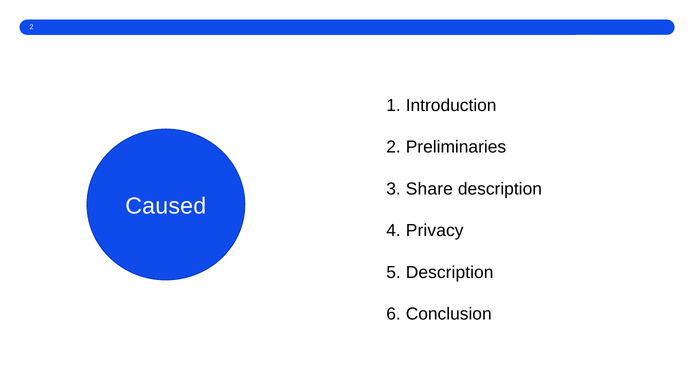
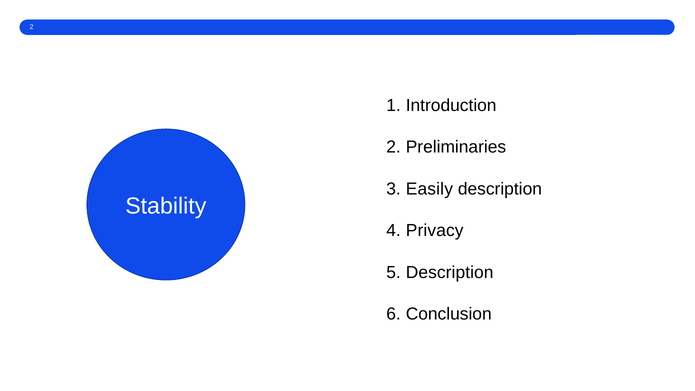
Share: Share -> Easily
Caused: Caused -> Stability
